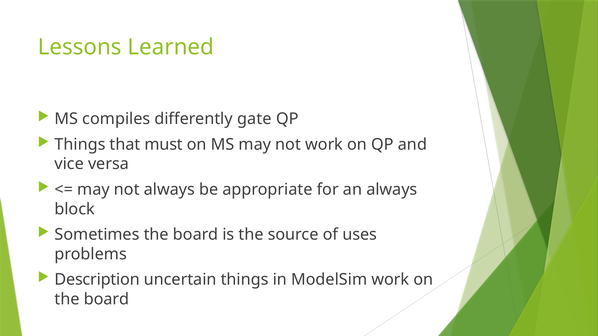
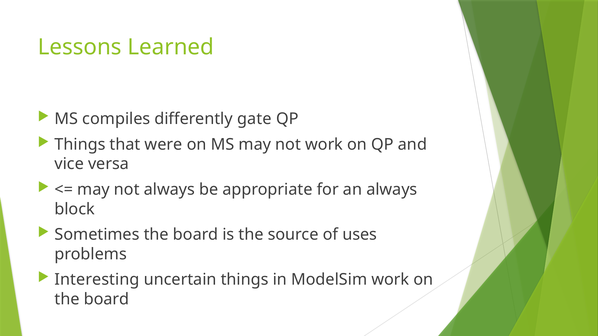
must: must -> were
Description: Description -> Interesting
